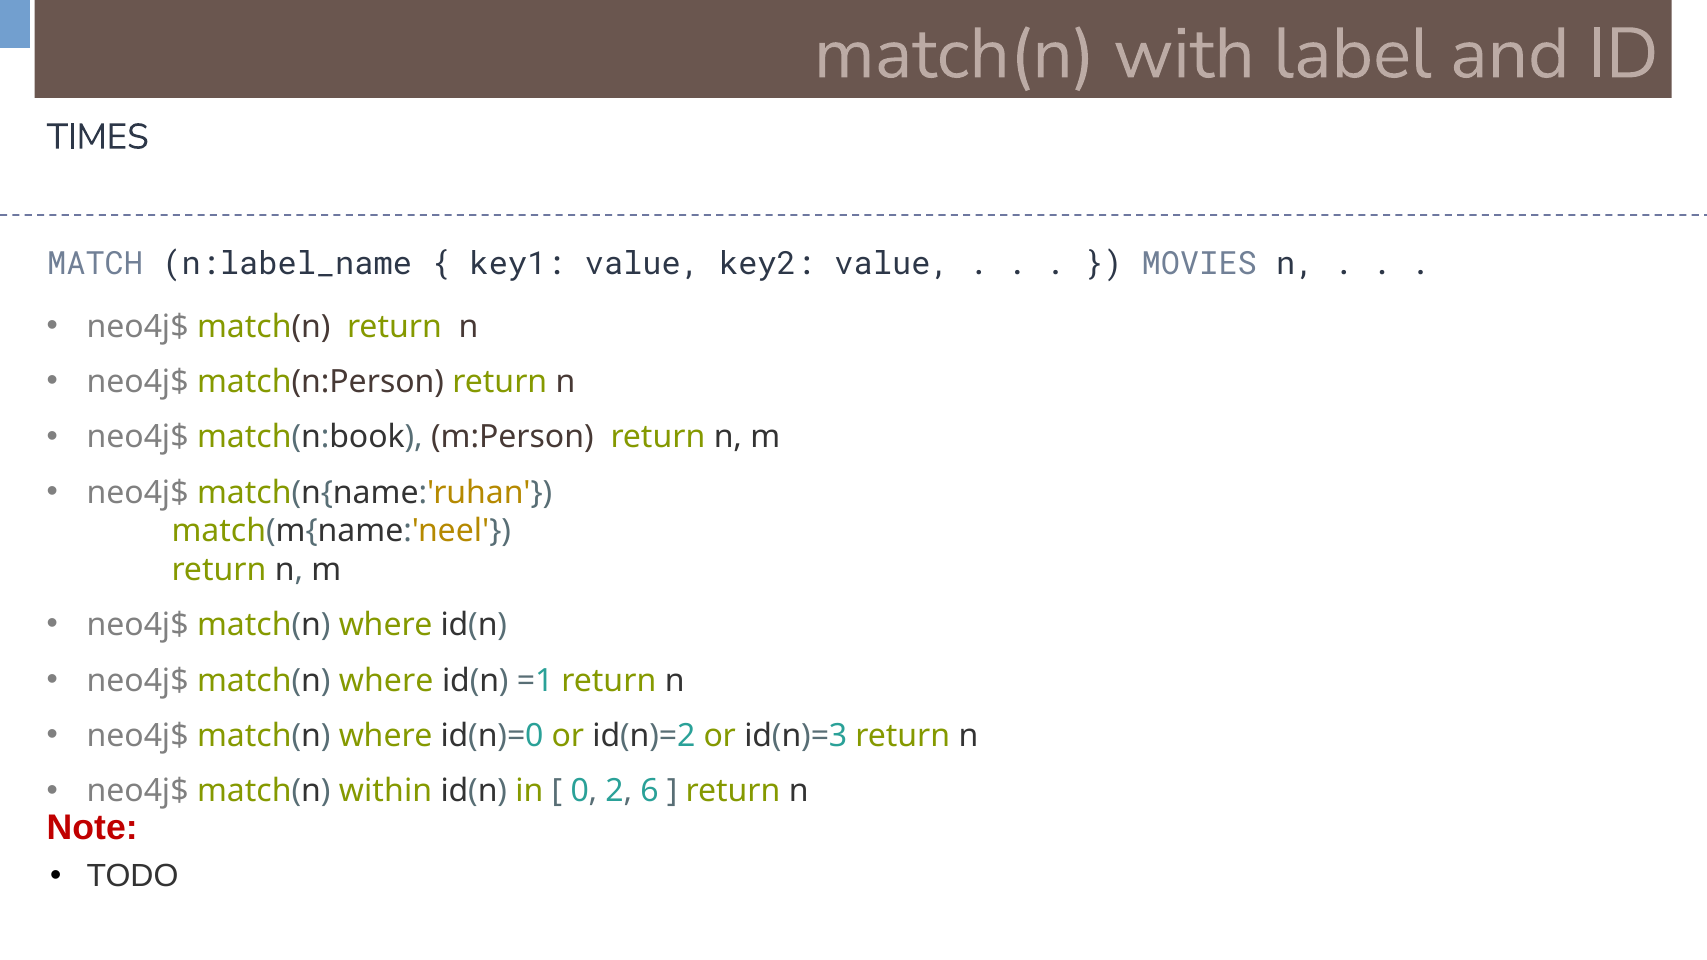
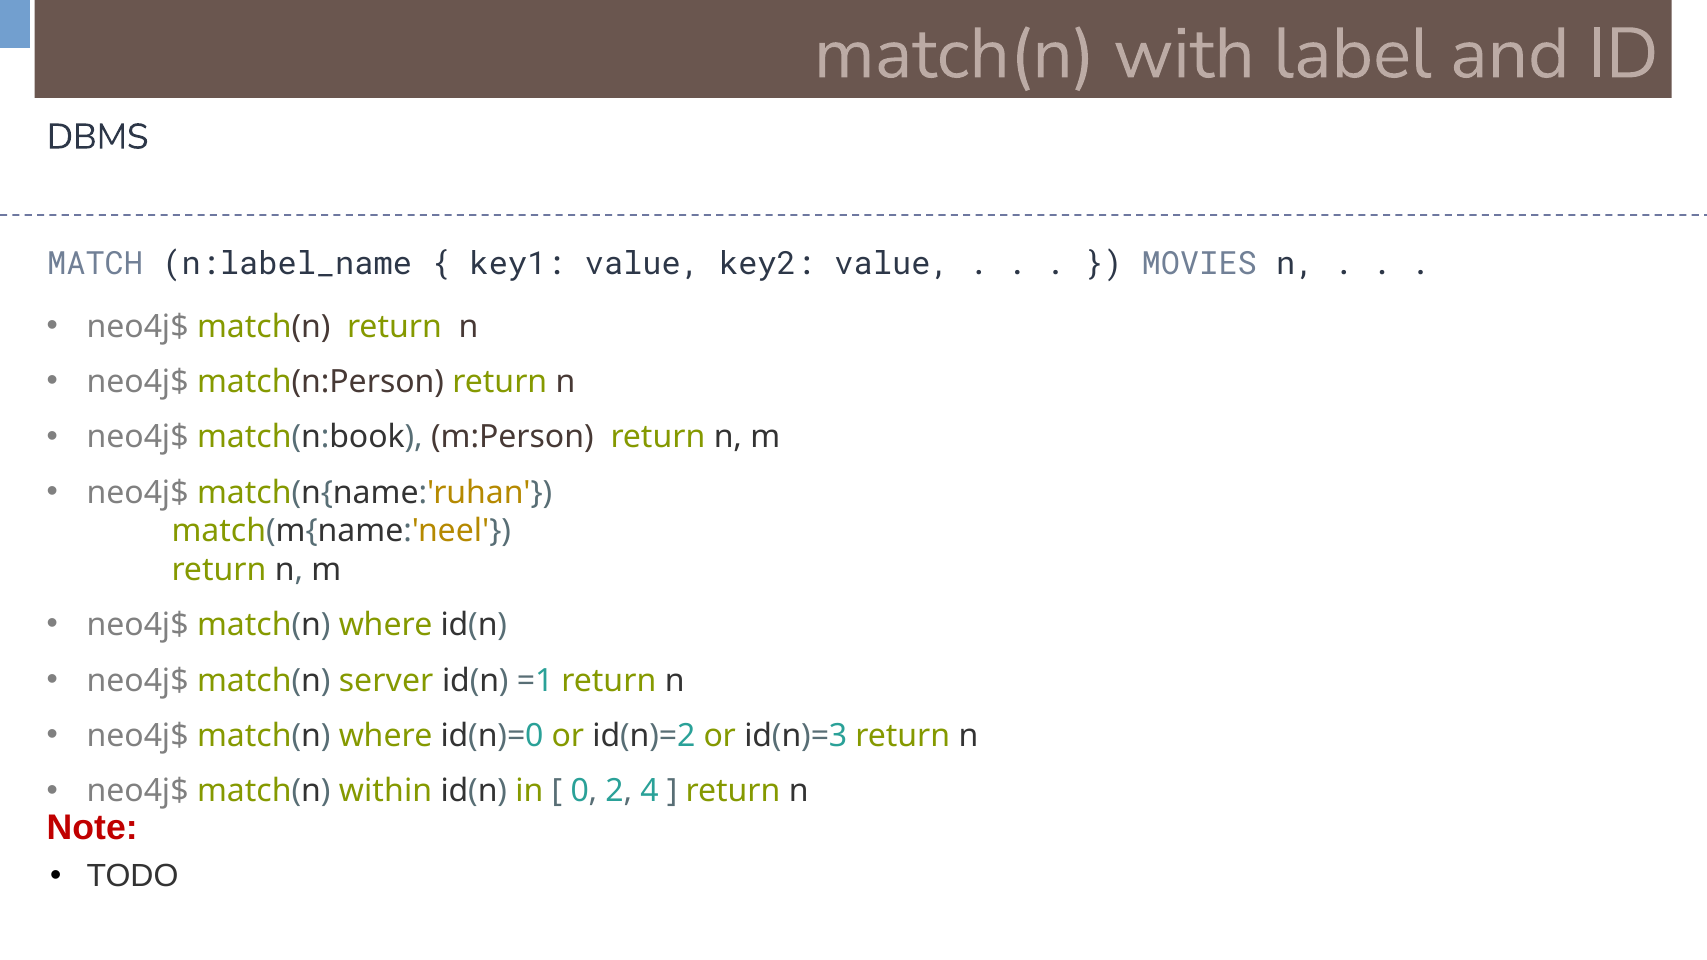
TIMES: TIMES -> DBMS
where at (386, 681): where -> server
6: 6 -> 4
